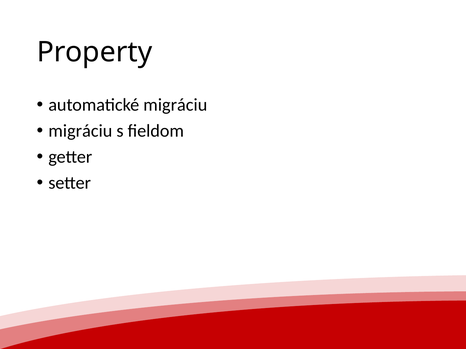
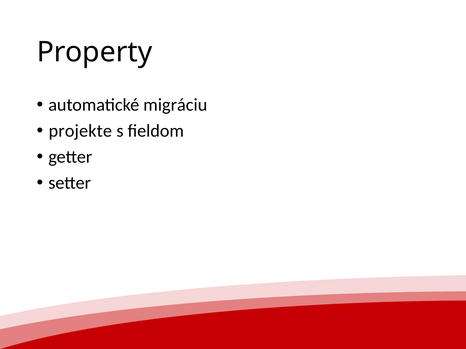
migráciu at (80, 131): migráciu -> projekte
